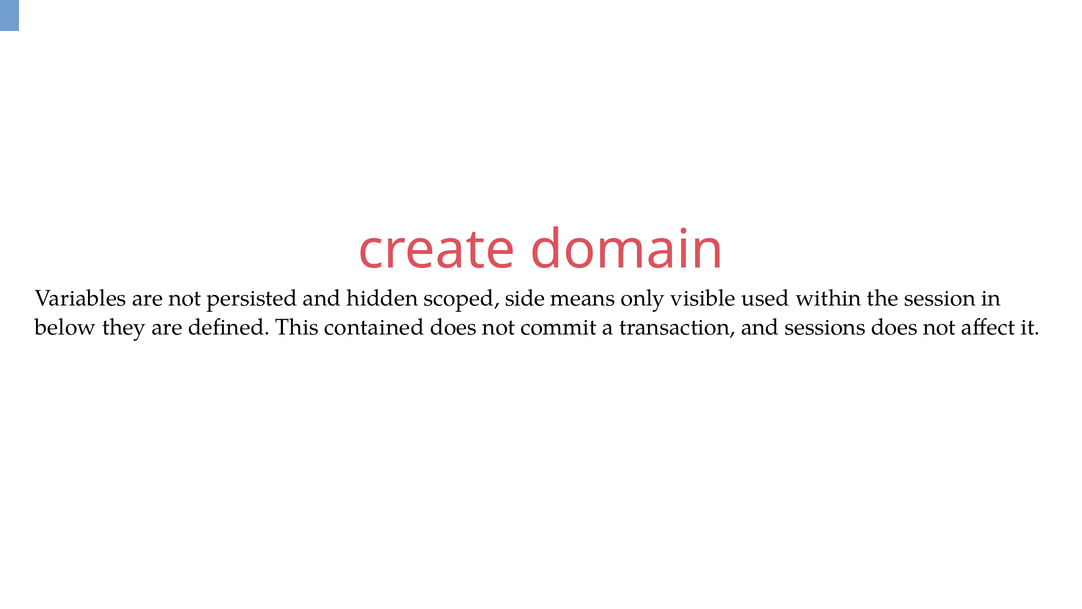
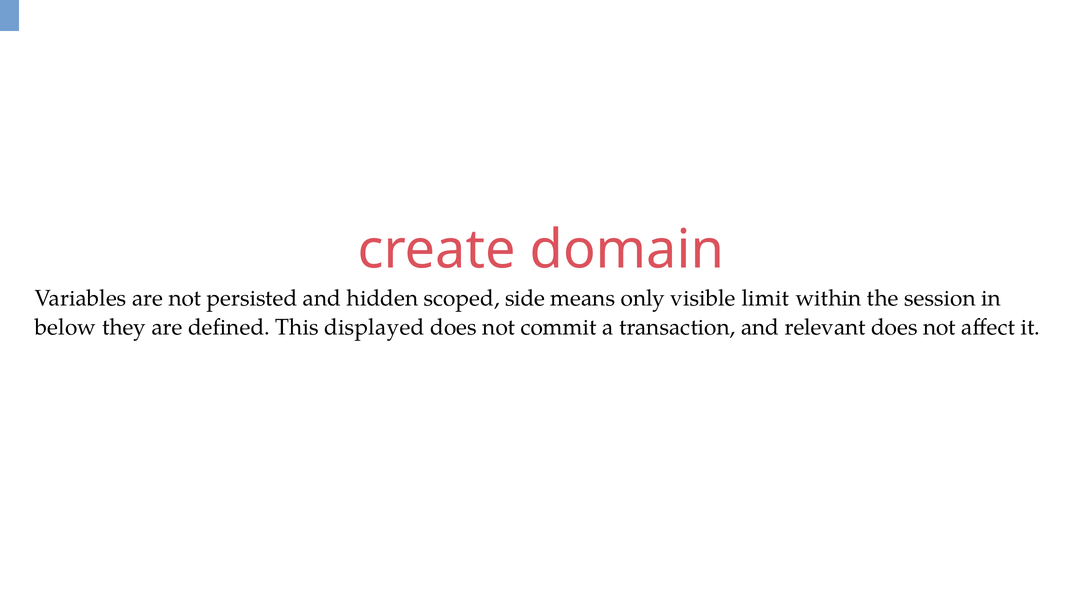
used: used -> limit
contained: contained -> displayed
sessions: sessions -> relevant
